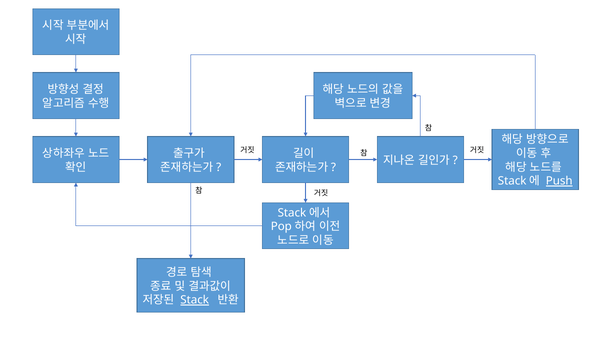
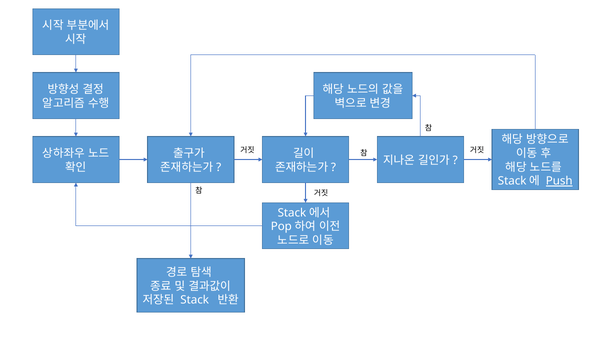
Stack underline: present -> none
